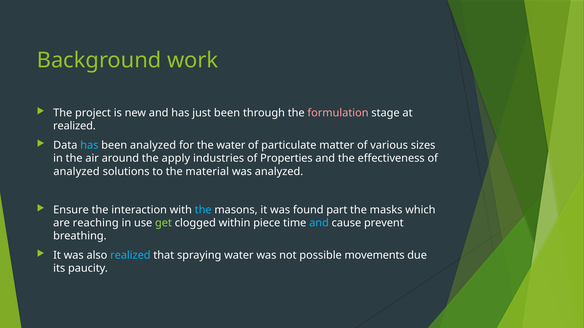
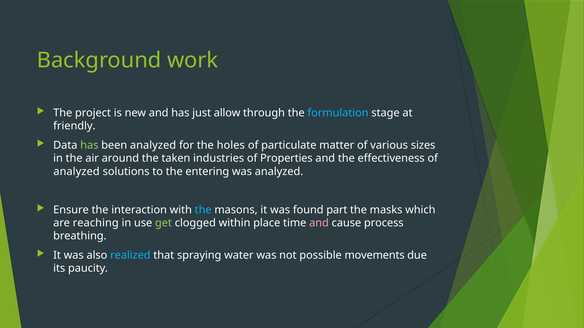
just been: been -> allow
formulation colour: pink -> light blue
realized at (74, 126): realized -> friendly
has at (89, 145) colour: light blue -> light green
the water: water -> holes
apply: apply -> taken
material: material -> entering
piece: piece -> place
and at (319, 223) colour: light blue -> pink
prevent: prevent -> process
